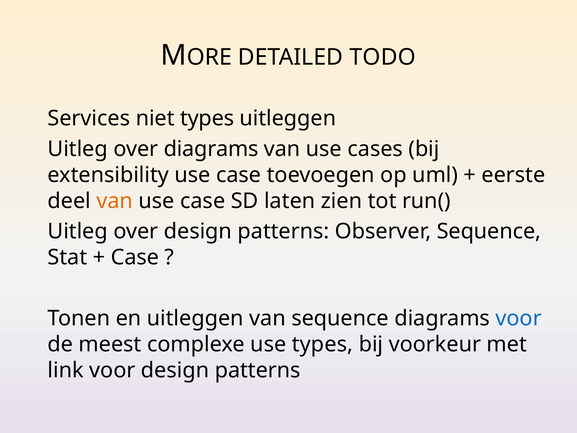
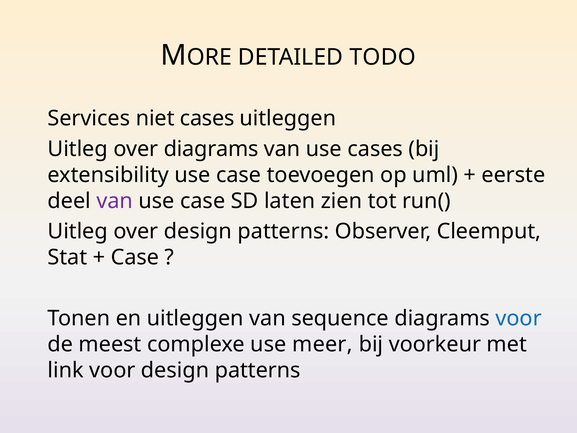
niet types: types -> cases
van at (115, 201) colour: orange -> purple
Observer Sequence: Sequence -> Cleemput
use types: types -> meer
